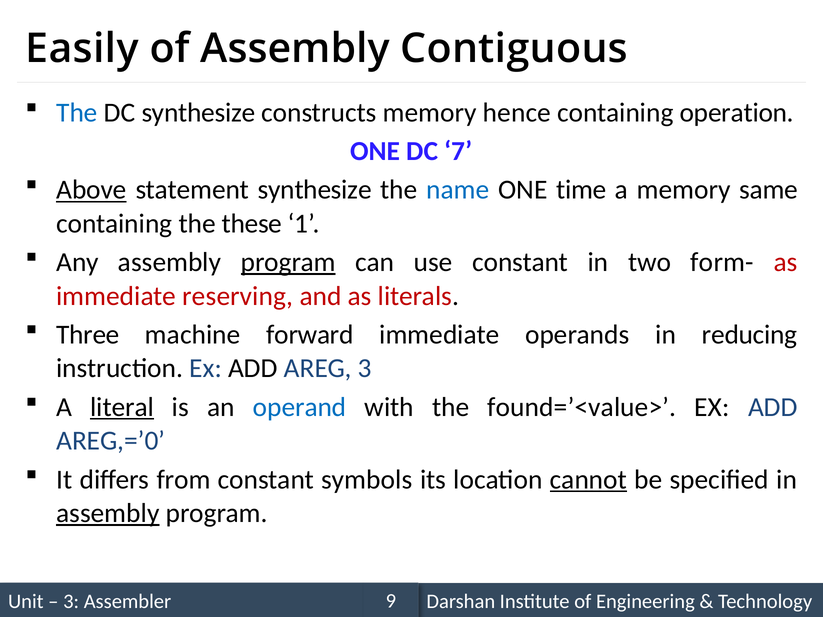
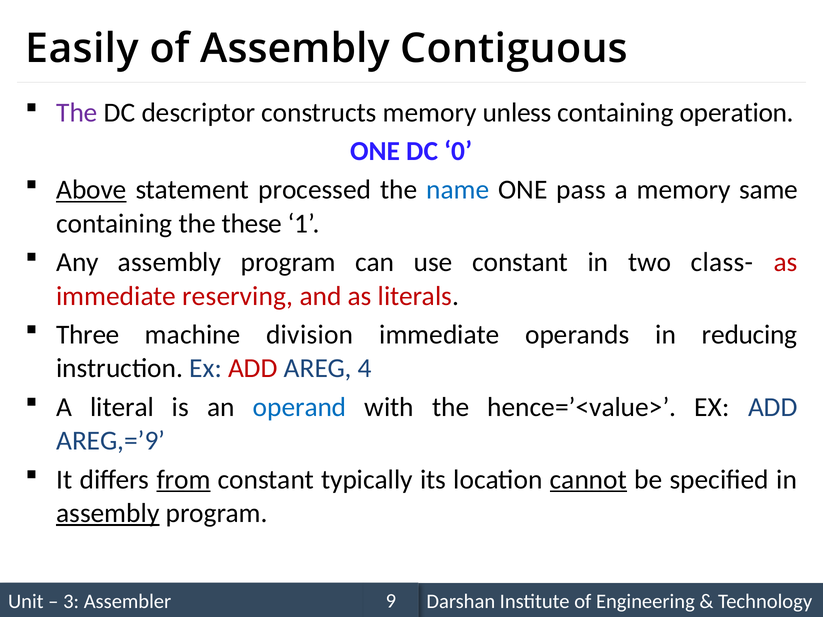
The at (77, 113) colour: blue -> purple
DC synthesize: synthesize -> descriptor
hence: hence -> unless
7: 7 -> 0
statement synthesize: synthesize -> processed
time: time -> pass
program at (288, 262) underline: present -> none
form-: form- -> class-
forward: forward -> division
ADD at (253, 369) colour: black -> red
AREG 3: 3 -> 4
literal underline: present -> none
found=’<value>: found=’<value> -> hence=’<value>
AREG,=’0: AREG,=’0 -> AREG,=’9
from underline: none -> present
symbols: symbols -> typically
